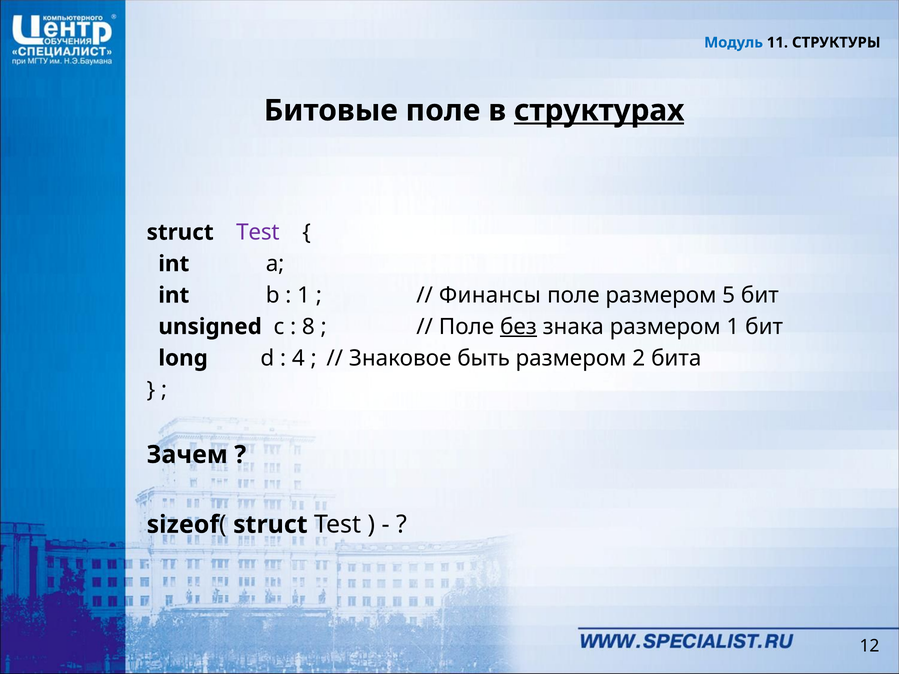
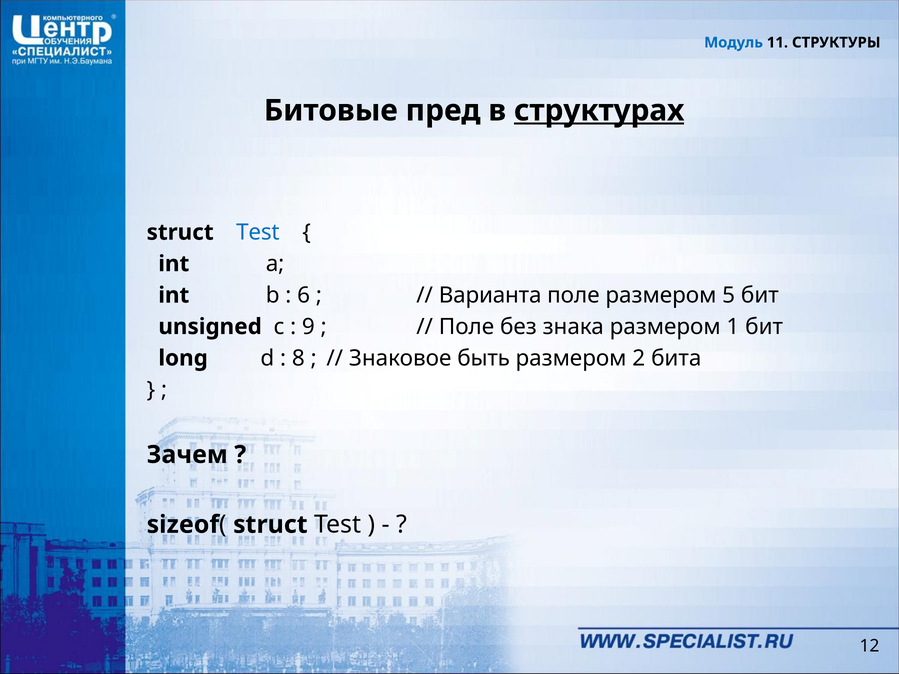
Битовые поле: поле -> пред
Test at (258, 232) colour: purple -> blue
1 at (304, 295): 1 -> 6
Финансы: Финансы -> Варианта
8: 8 -> 9
без underline: present -> none
4: 4 -> 8
